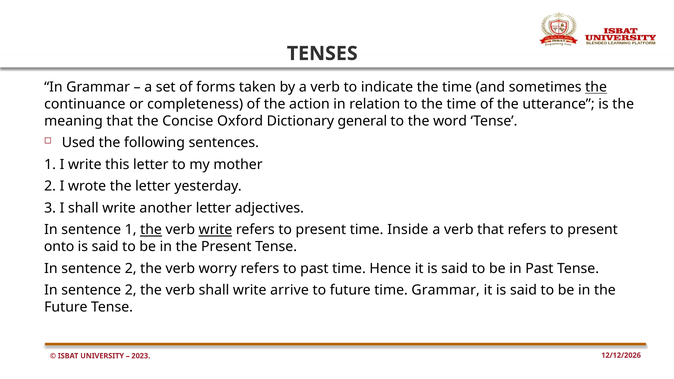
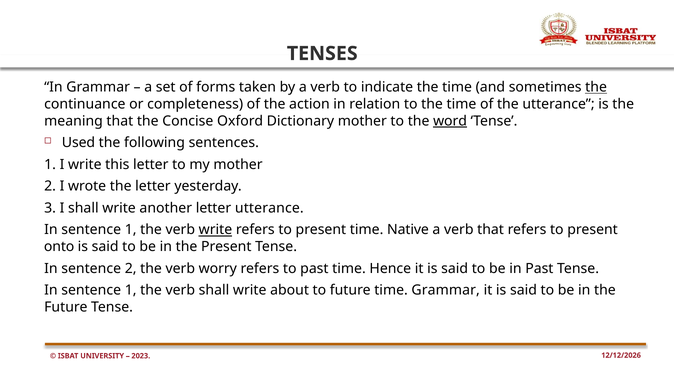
Dictionary general: general -> mother
word underline: none -> present
letter adjectives: adjectives -> utterance
the at (151, 230) underline: present -> none
Inside: Inside -> Native
2 at (131, 290): 2 -> 1
arrive: arrive -> about
